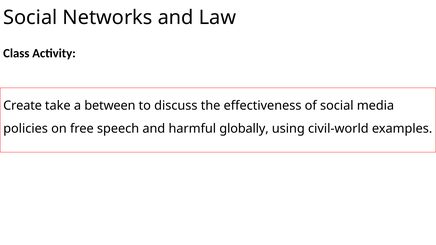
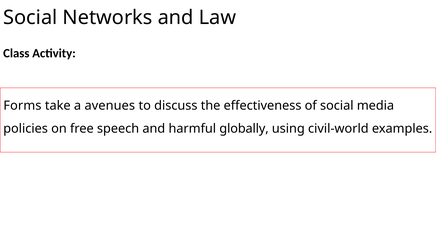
Create: Create -> Forms
between: between -> avenues
